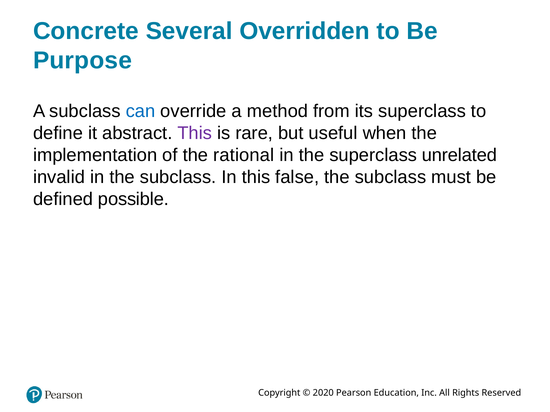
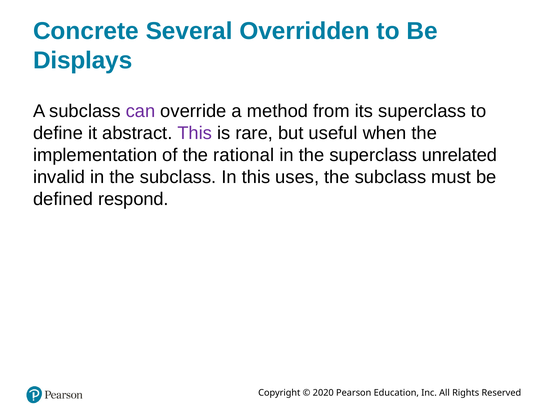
Purpose: Purpose -> Displays
can colour: blue -> purple
false: false -> uses
possible: possible -> respond
